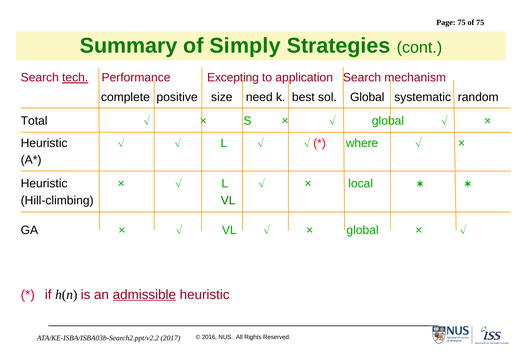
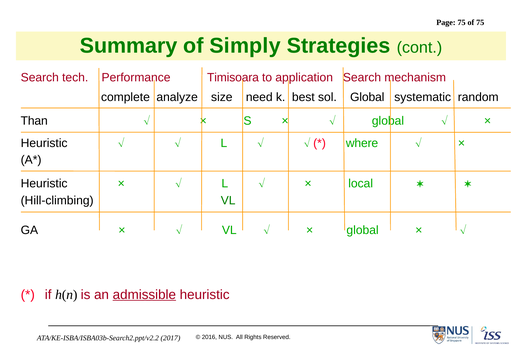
tech underline: present -> none
Excepting: Excepting -> Timisoara
positive: positive -> analyze
Total: Total -> Than
